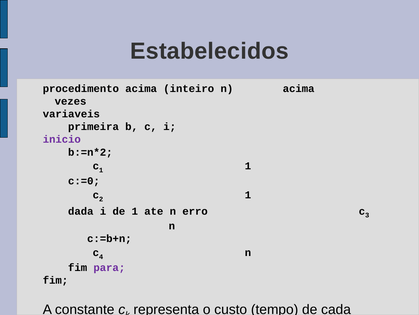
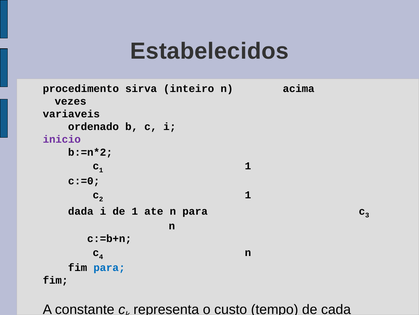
procedimento acima: acima -> sirva
primeira: primeira -> ordenado
n erro: erro -> para
para at (109, 267) colour: purple -> blue
